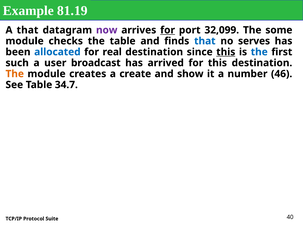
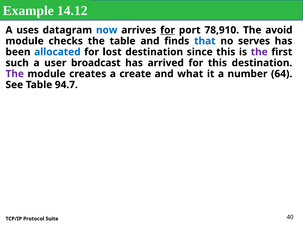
81.19: 81.19 -> 14.12
A that: that -> uses
now colour: purple -> blue
32,099: 32,099 -> 78,910
some: some -> avoid
real: real -> lost
this at (226, 52) underline: present -> none
the at (259, 52) colour: blue -> purple
The at (15, 74) colour: orange -> purple
show: show -> what
46: 46 -> 64
34.7: 34.7 -> 94.7
